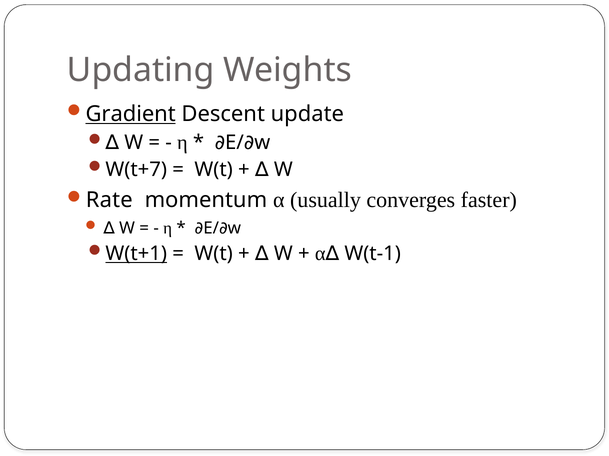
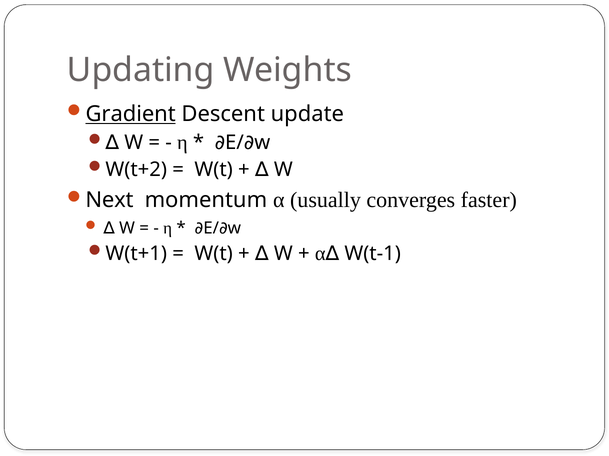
W(t+7: W(t+7 -> W(t+2
Rate: Rate -> Next
W(t+1 underline: present -> none
